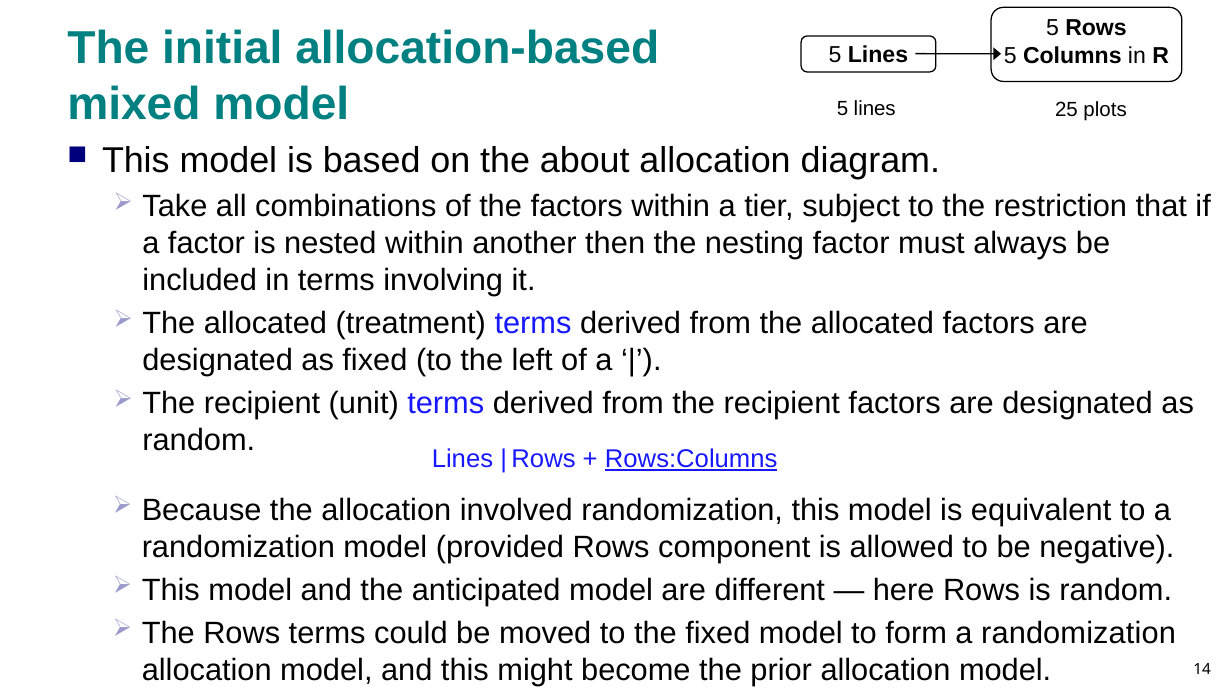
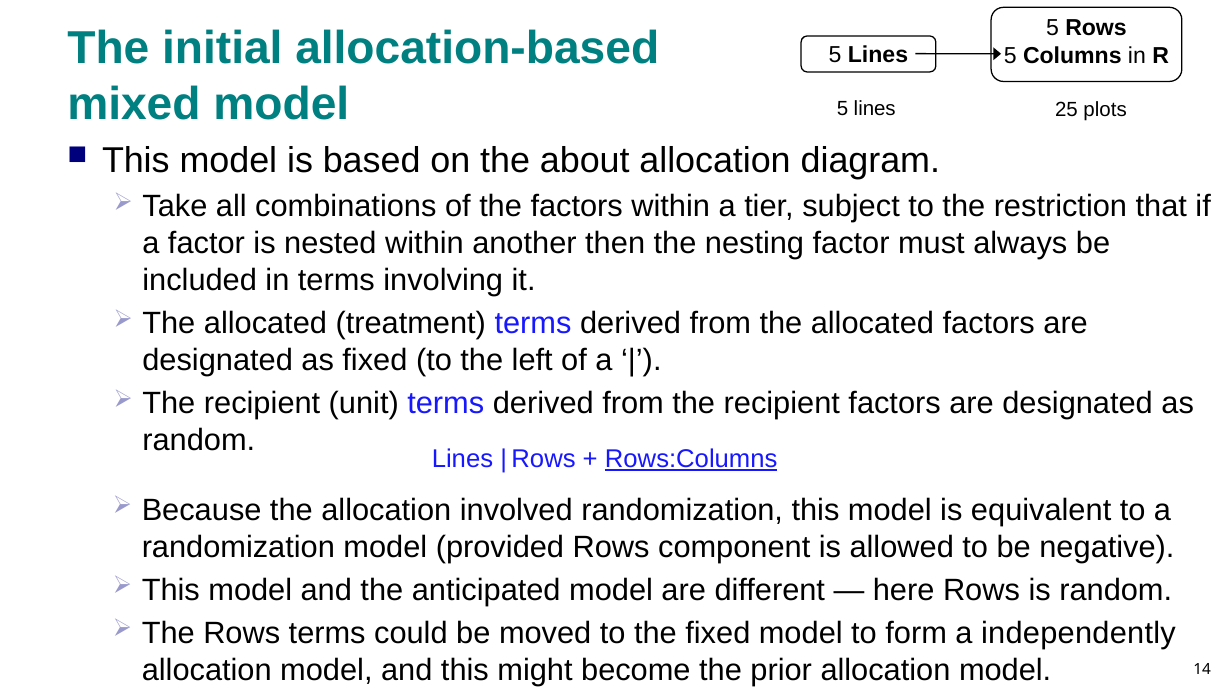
form a randomization: randomization -> independently
